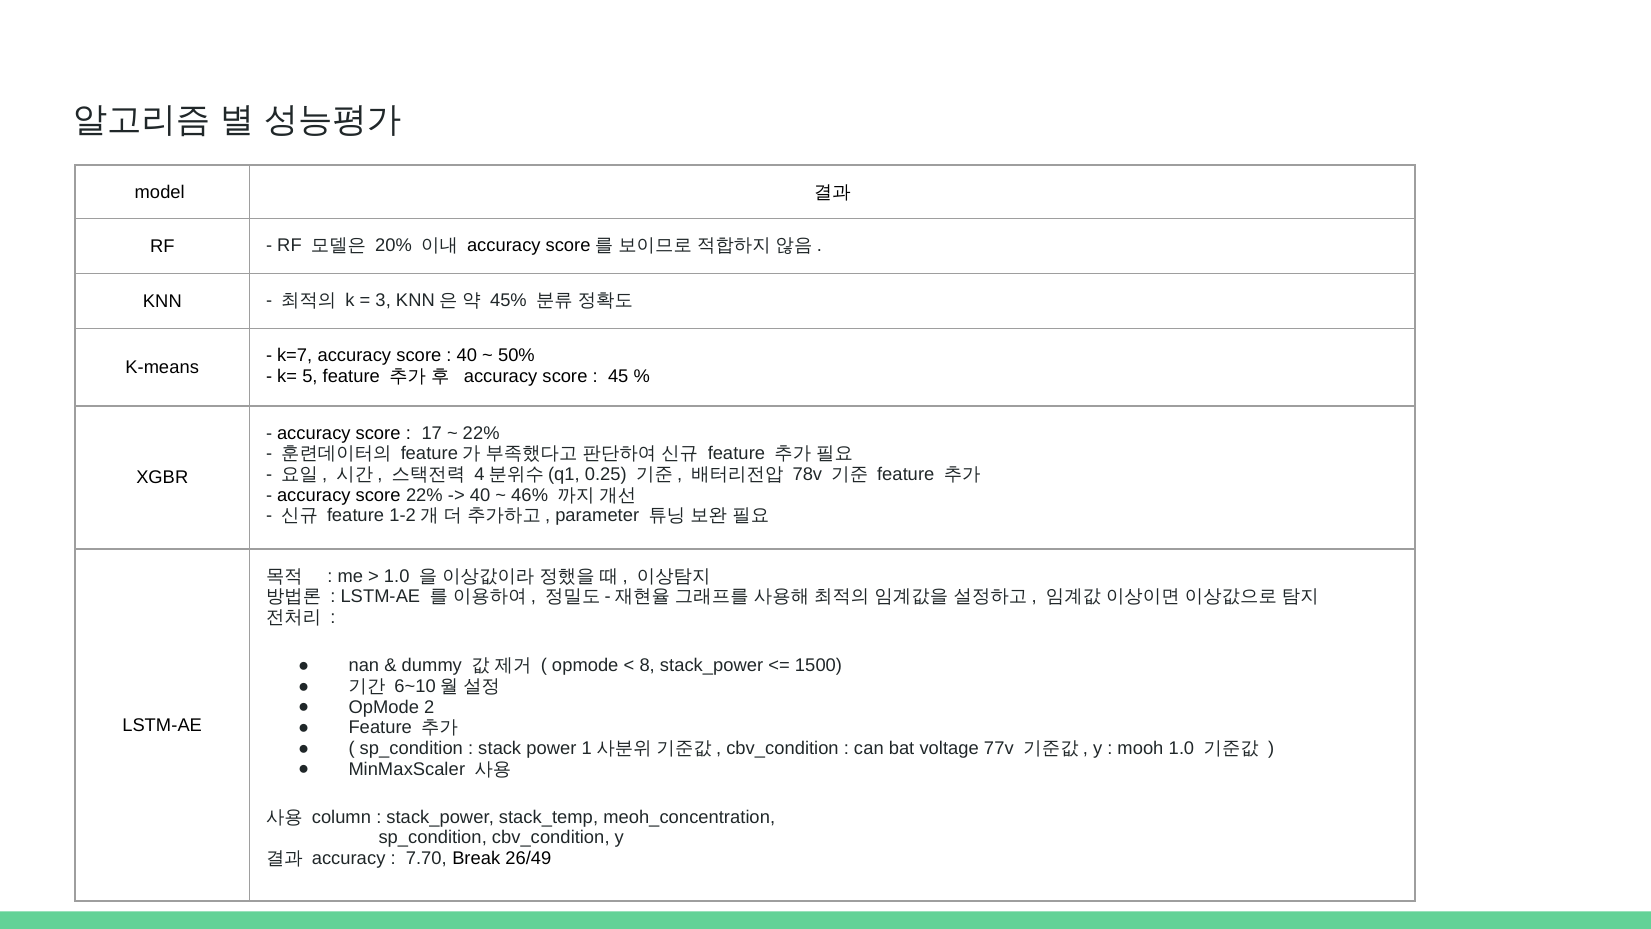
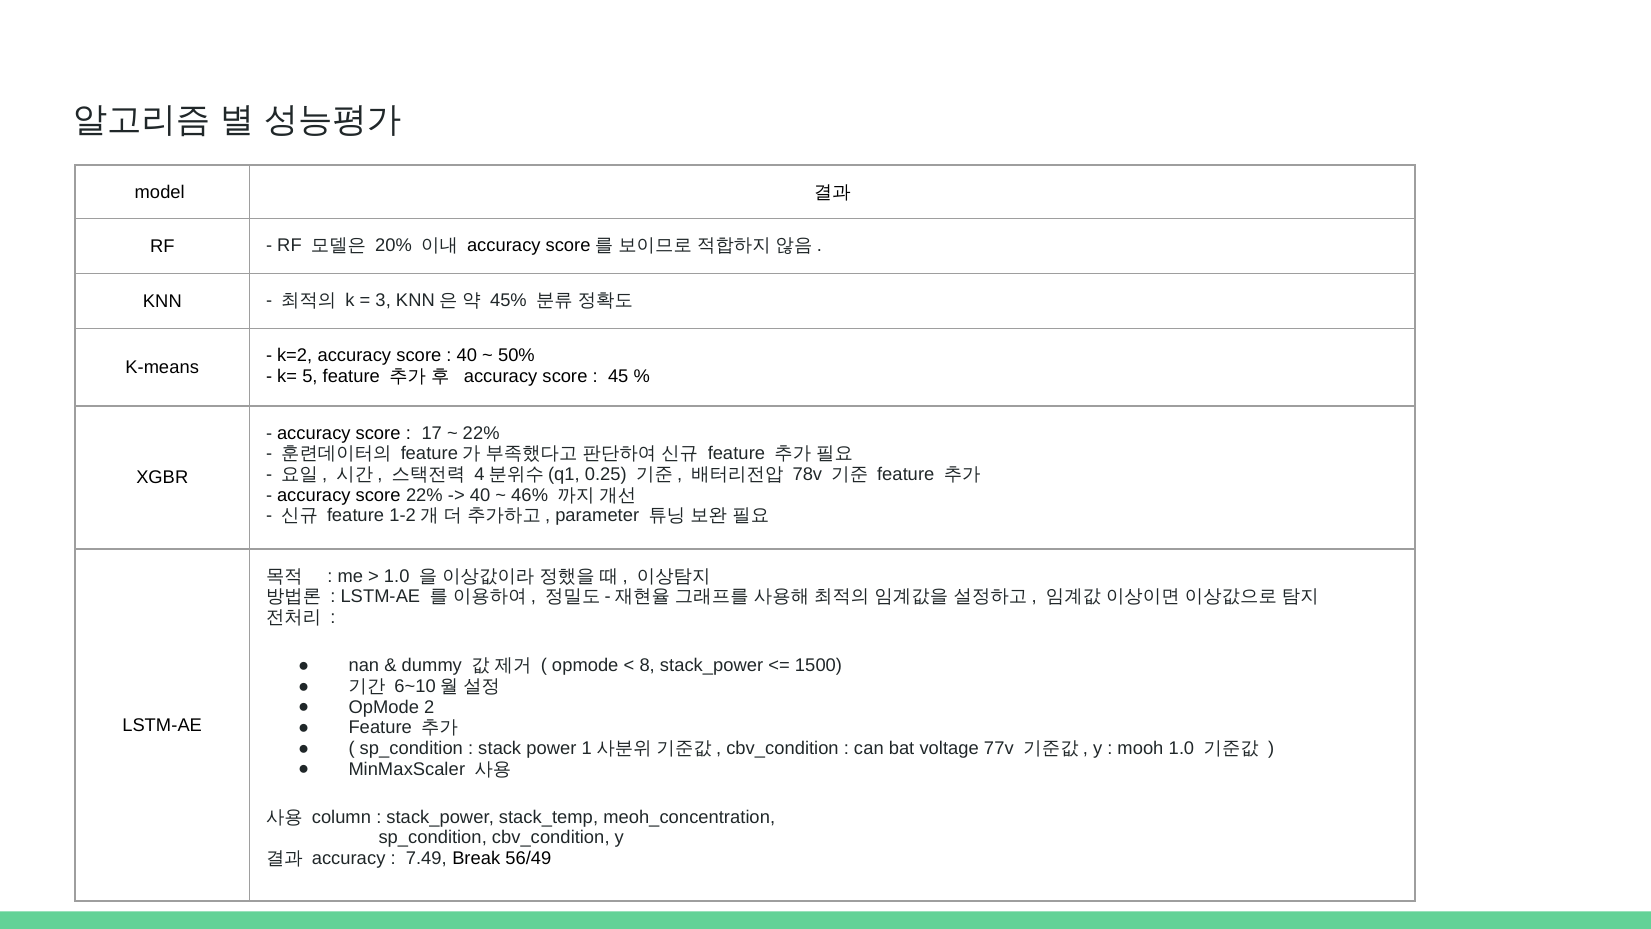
k=7: k=7 -> k=2
7.70: 7.70 -> 7.49
26/49: 26/49 -> 56/49
